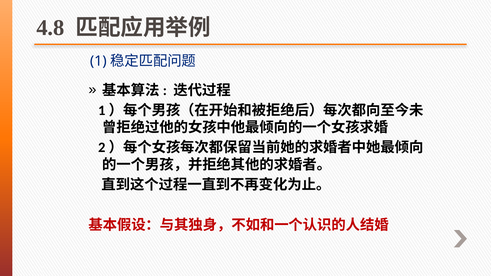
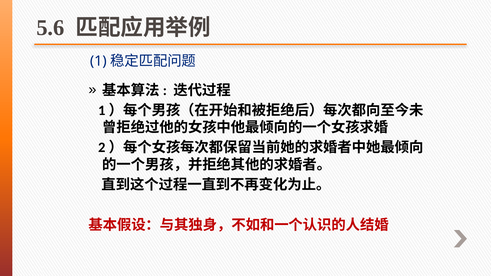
4.8: 4.8 -> 5.6
